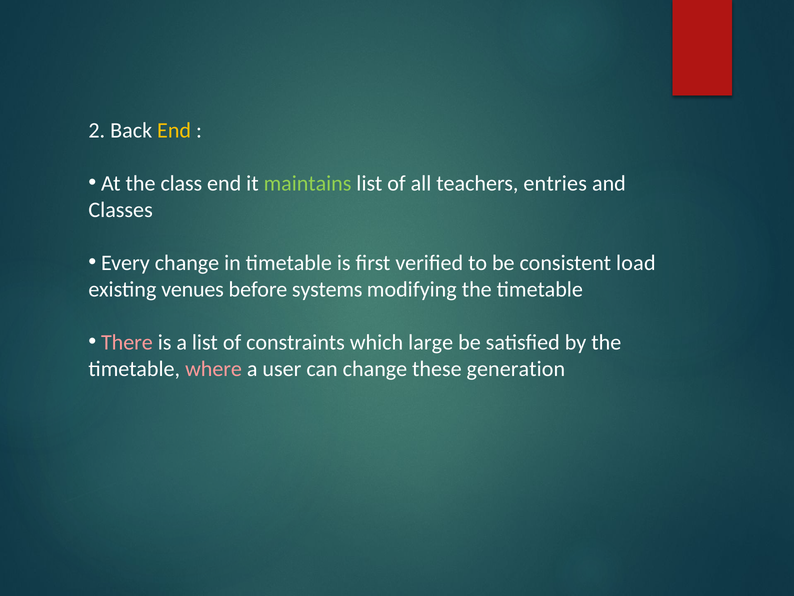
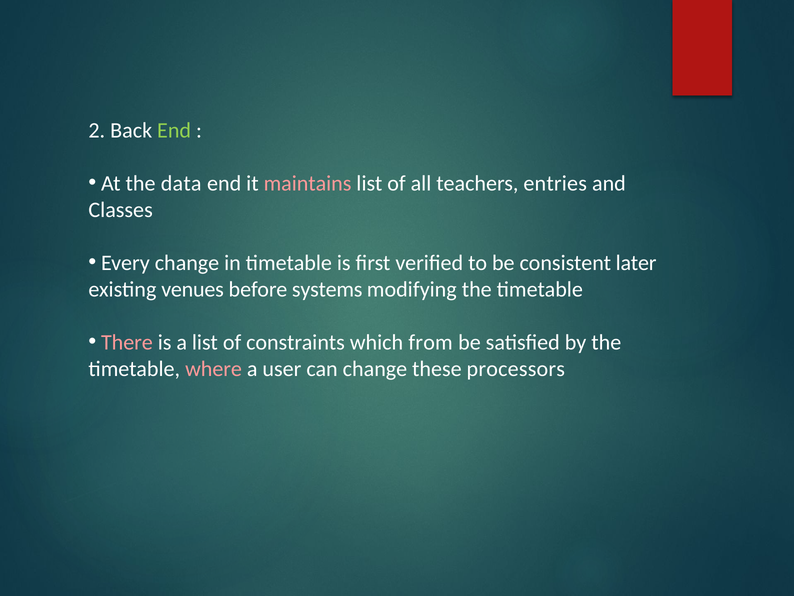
End at (174, 130) colour: yellow -> light green
class: class -> data
maintains colour: light green -> pink
load: load -> later
large: large -> from
generation: generation -> processors
